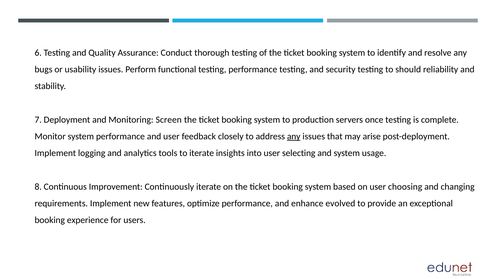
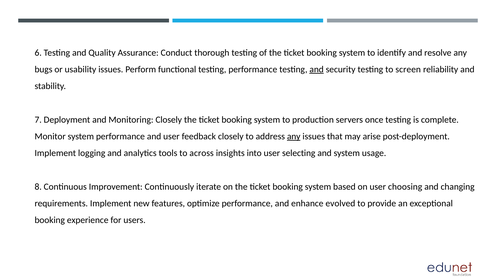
and at (317, 69) underline: none -> present
should: should -> screen
Monitoring Screen: Screen -> Closely
to iterate: iterate -> across
